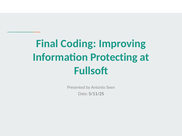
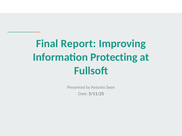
Coding: Coding -> Report
